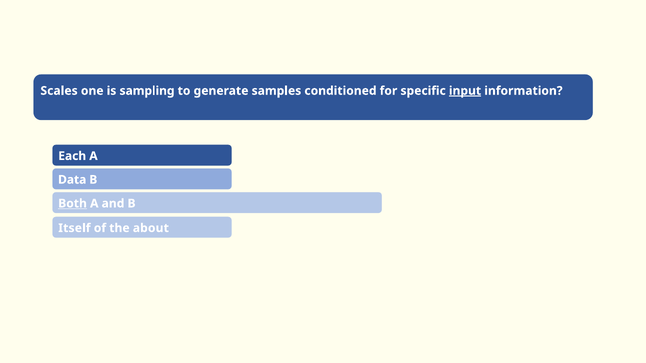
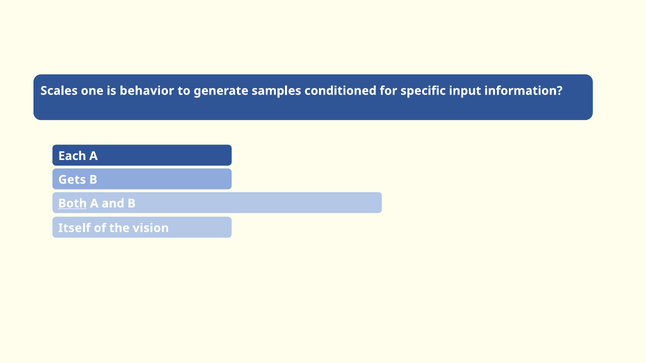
sampling: sampling -> behavior
input underline: present -> none
Data: Data -> Gets
about: about -> vision
